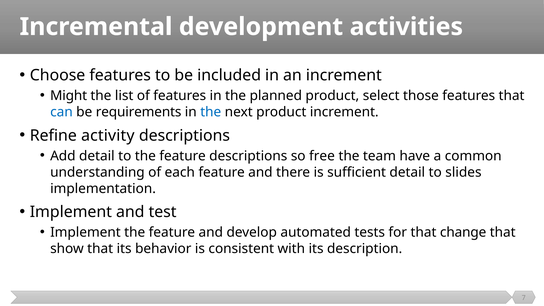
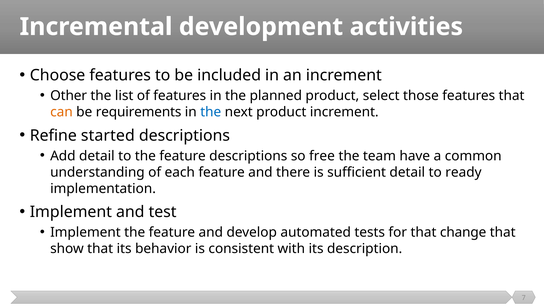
Might: Might -> Other
can colour: blue -> orange
activity: activity -> started
slides: slides -> ready
